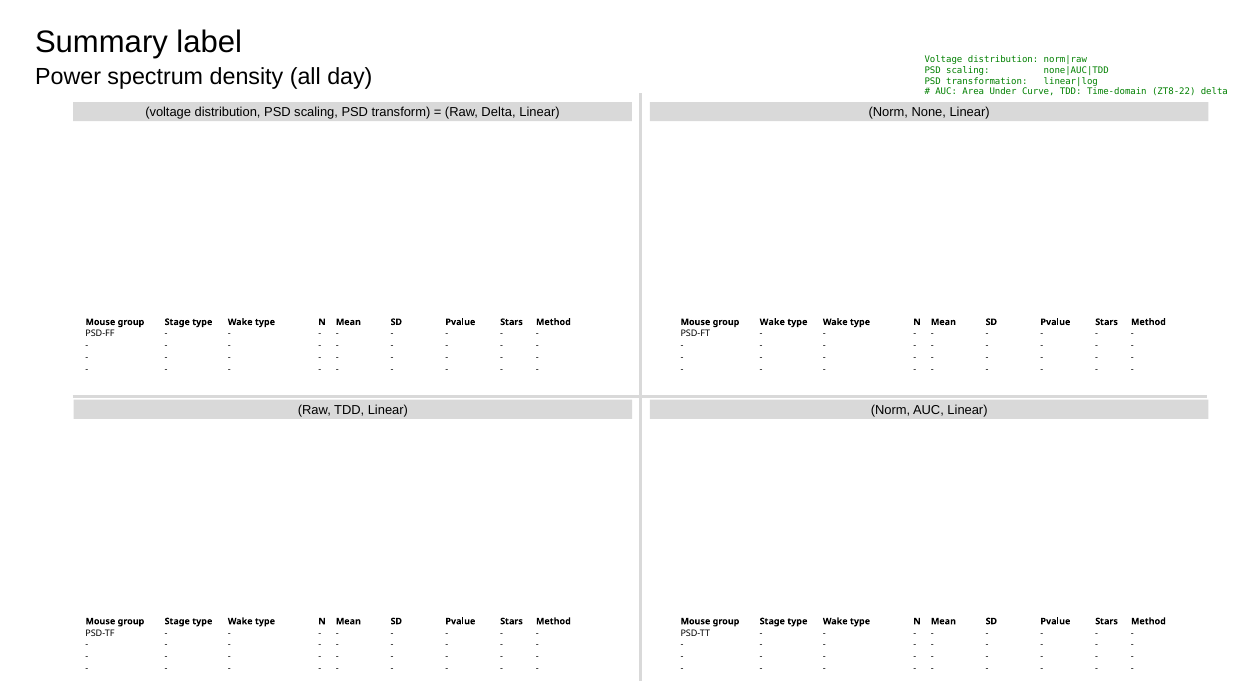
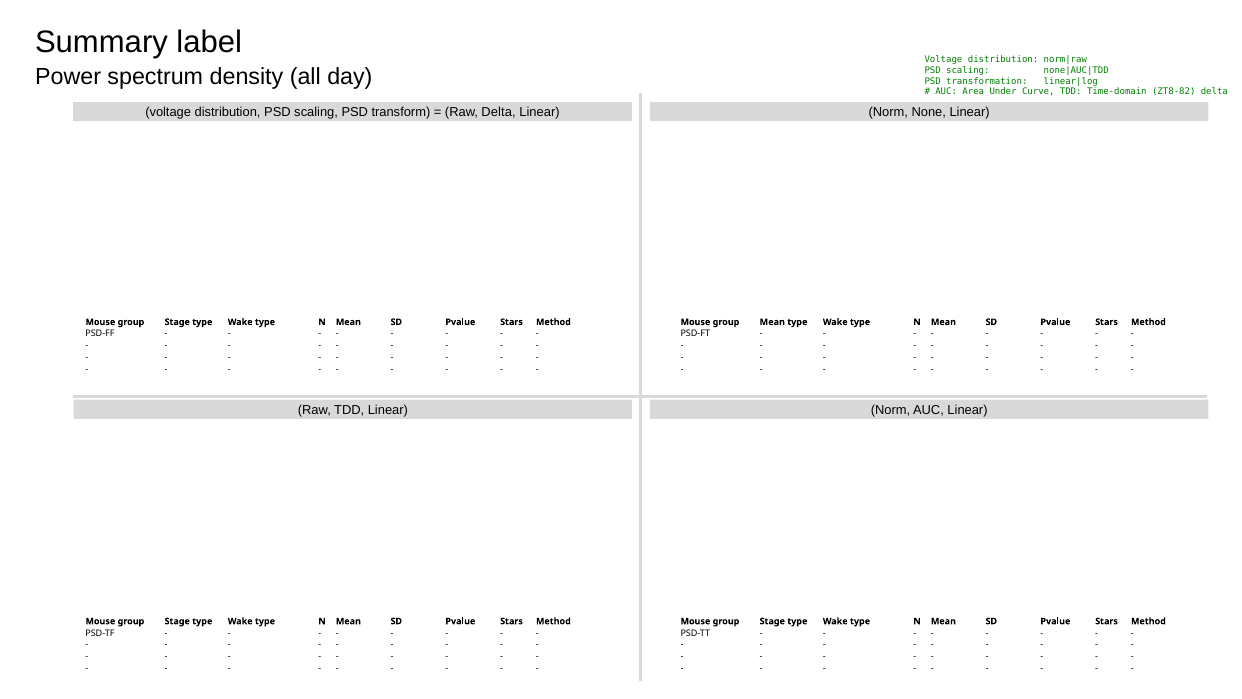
ZT8-22: ZT8-22 -> ZT8-82
group Wake: Wake -> Mean
